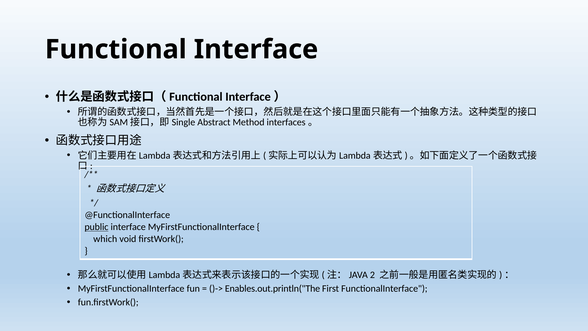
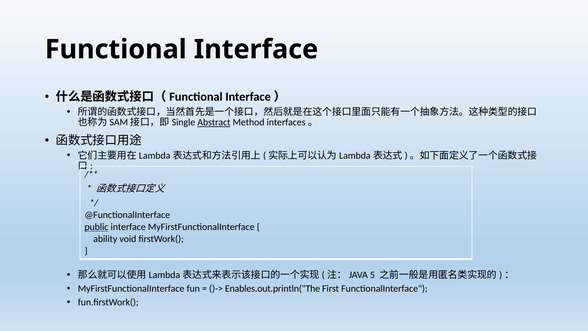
Abstract underline: none -> present
which: which -> ability
2: 2 -> 5
